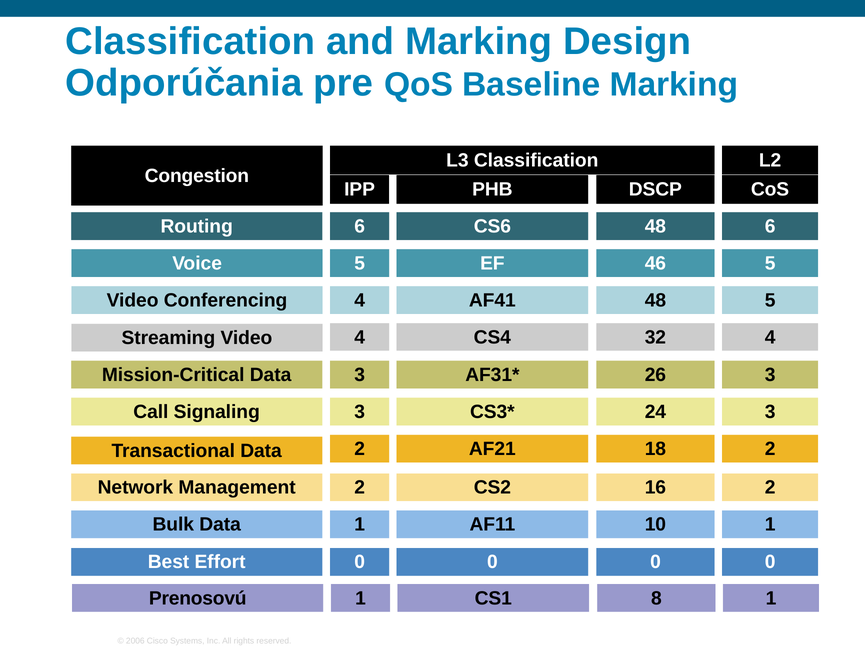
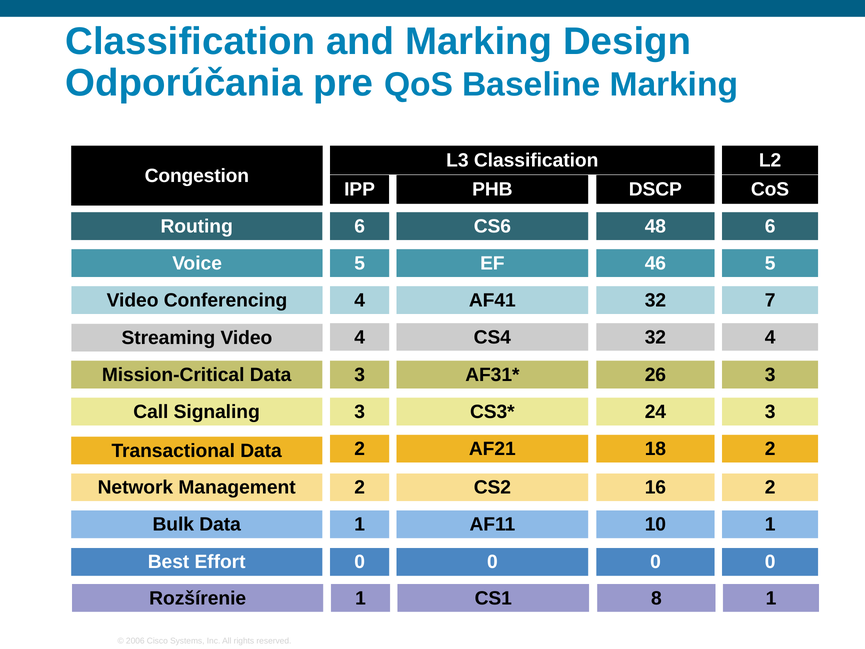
Conferencing 48: 48 -> 32
4 5: 5 -> 7
Prenosovú: Prenosovú -> Rozšírenie
